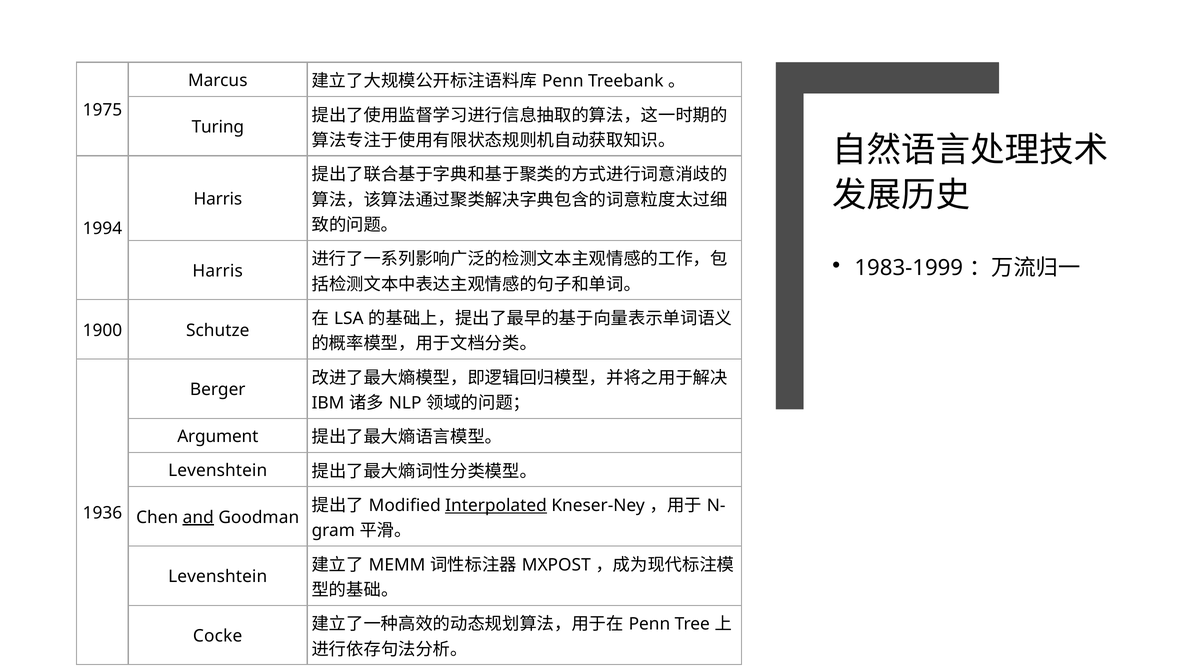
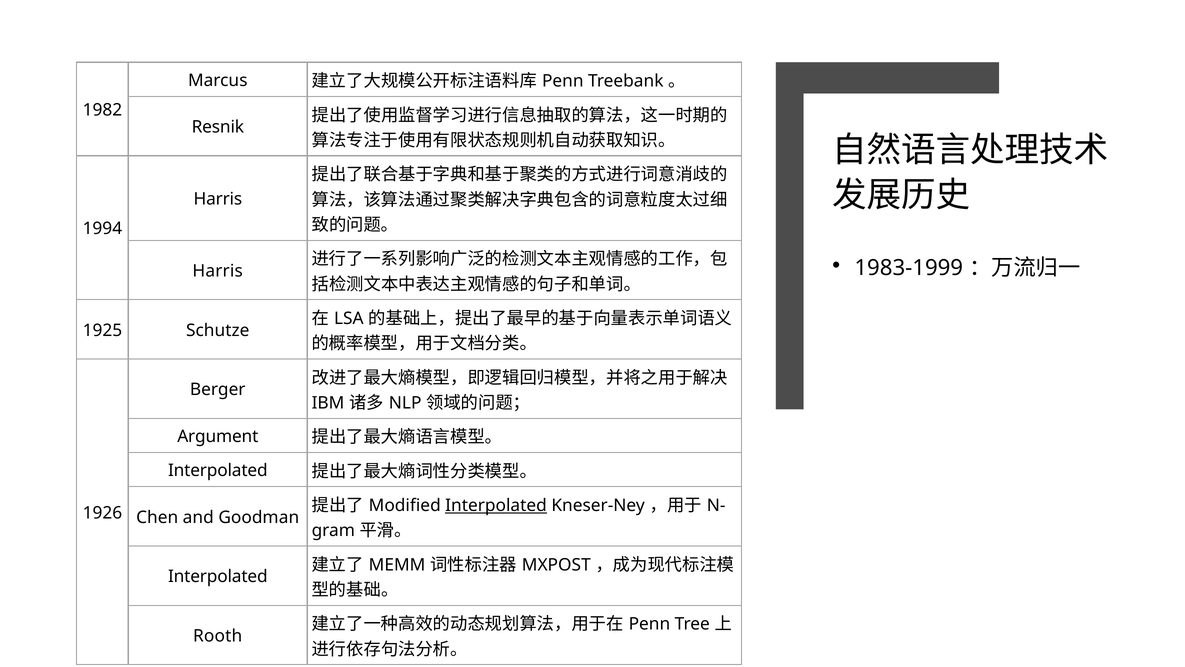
1975: 1975 -> 1982
Turing: Turing -> Resnik
1900: 1900 -> 1925
Levenshtein at (218, 470): Levenshtein -> Interpolated
1936: 1936 -> 1926
and underline: present -> none
Levenshtein at (218, 576): Levenshtein -> Interpolated
Cocke: Cocke -> Rooth
